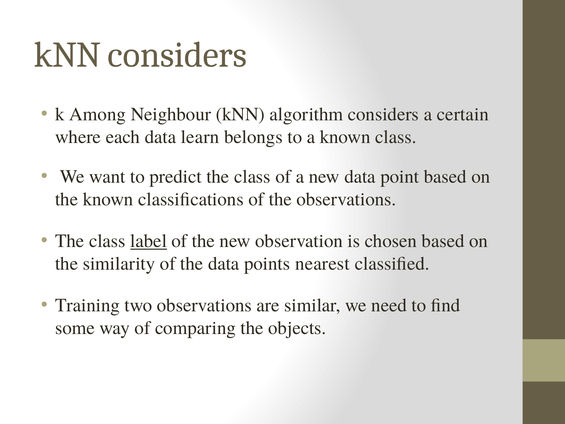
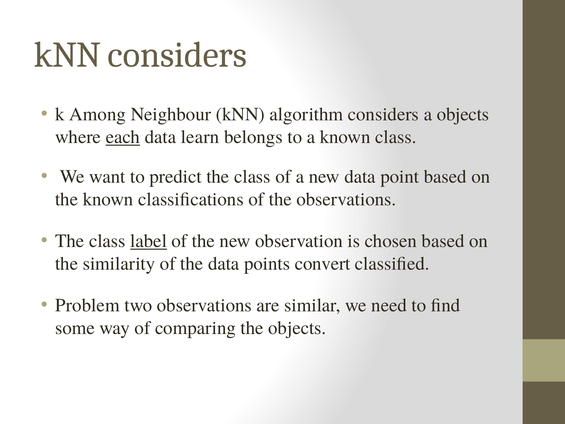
a certain: certain -> objects
each underline: none -> present
nearest: nearest -> convert
Training: Training -> Problem
